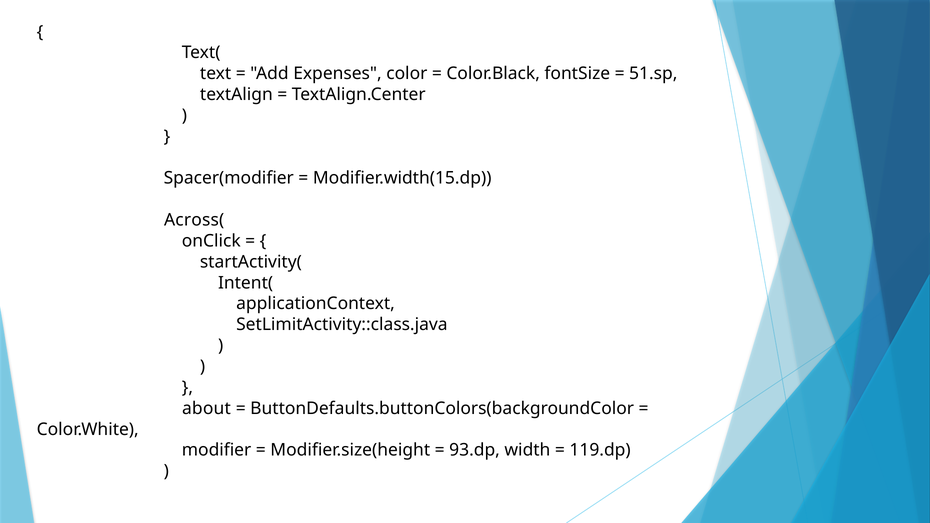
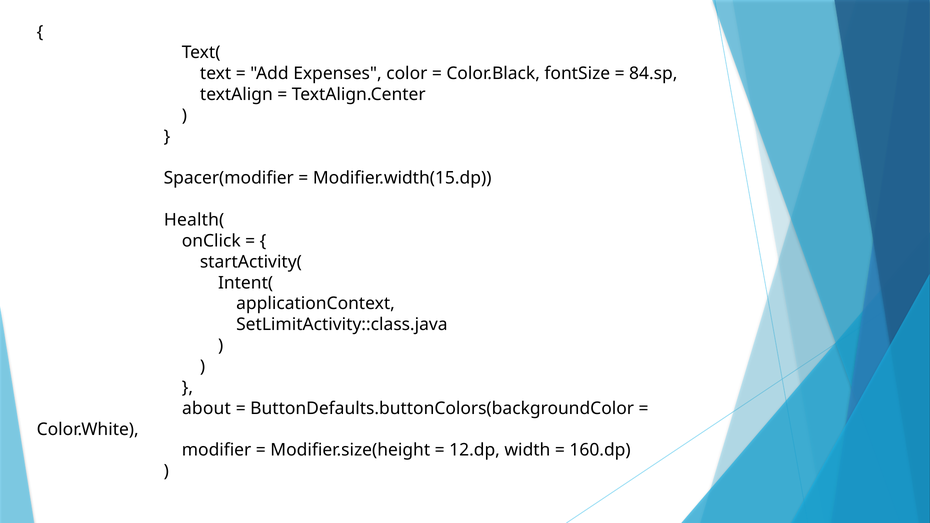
51.sp: 51.sp -> 84.sp
Across(: Across( -> Health(
93.dp: 93.dp -> 12.dp
119.dp: 119.dp -> 160.dp
